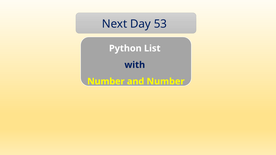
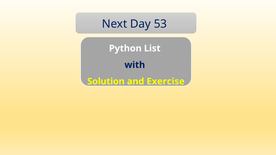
Number at (106, 82): Number -> Solution
and Number: Number -> Exercise
